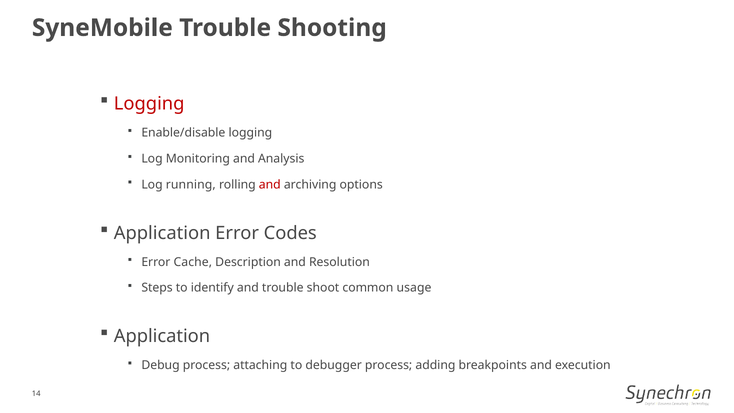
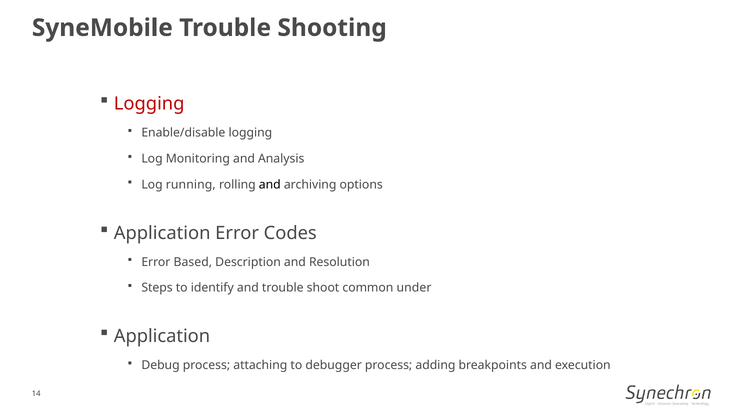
and at (270, 184) colour: red -> black
Cache: Cache -> Based
usage: usage -> under
